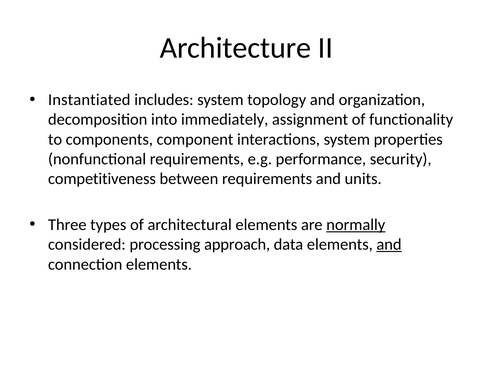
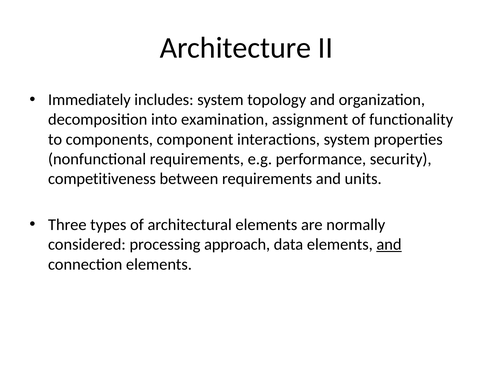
Instantiated: Instantiated -> Immediately
immediately: immediately -> examination
normally underline: present -> none
